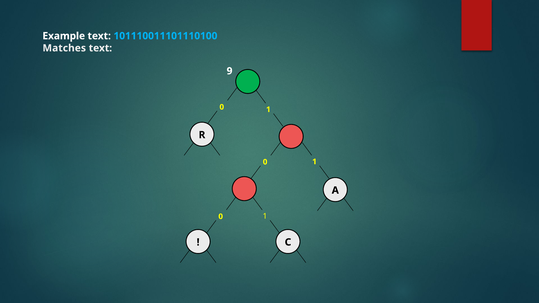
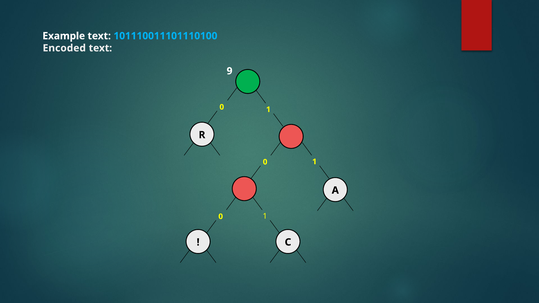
Matches: Matches -> Encoded
